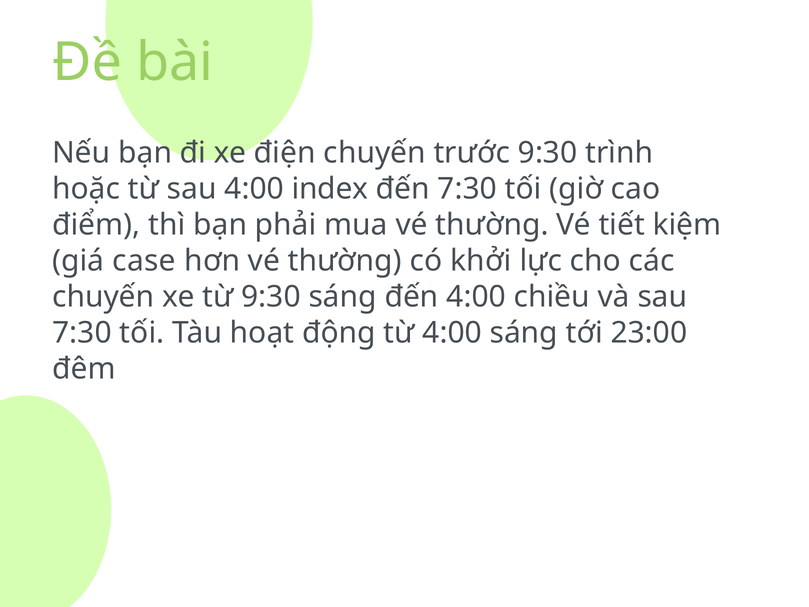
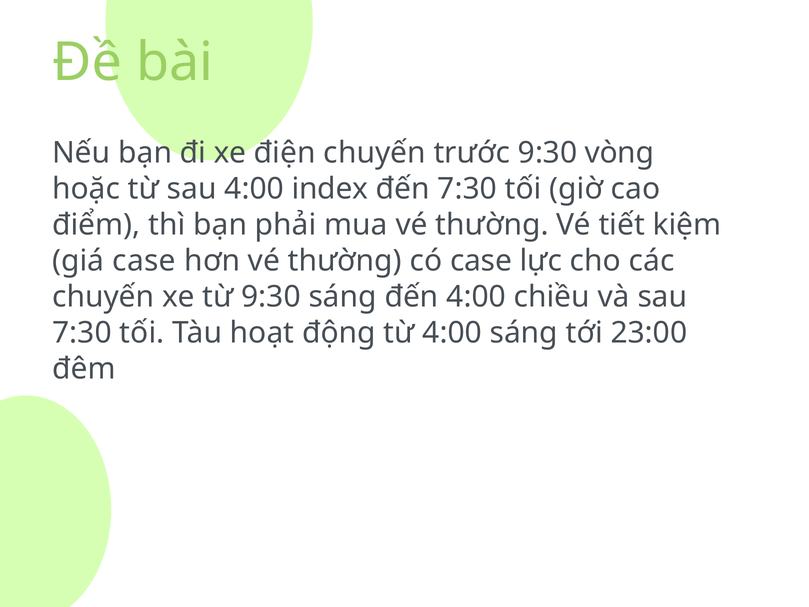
trình: trình -> vòng
có khởi: khởi -> case
